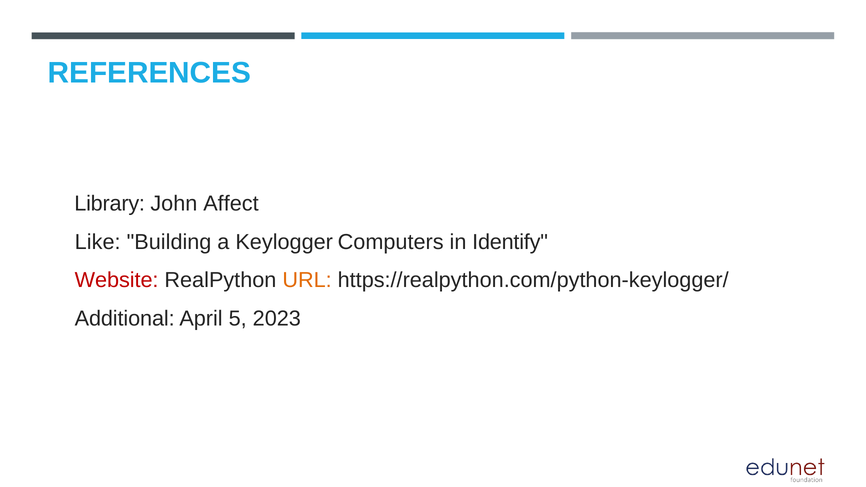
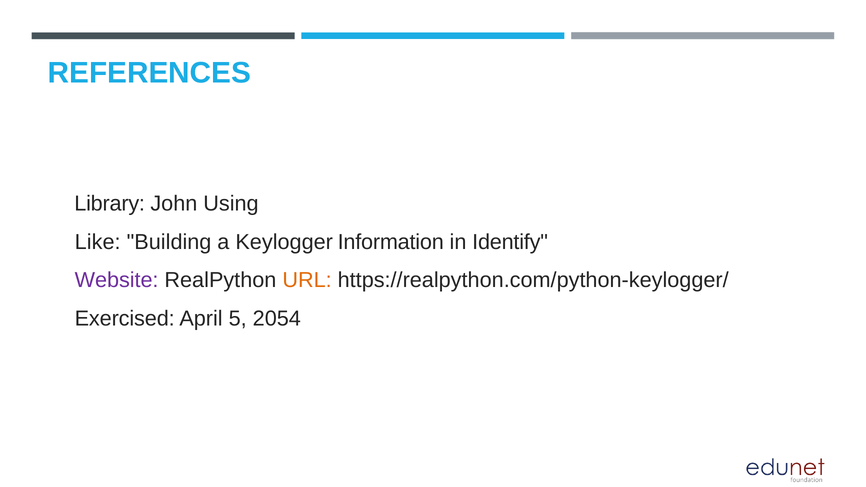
Affect: Affect -> Using
Computers: Computers -> Information
Website colour: red -> purple
Additional: Additional -> Exercised
2023: 2023 -> 2054
